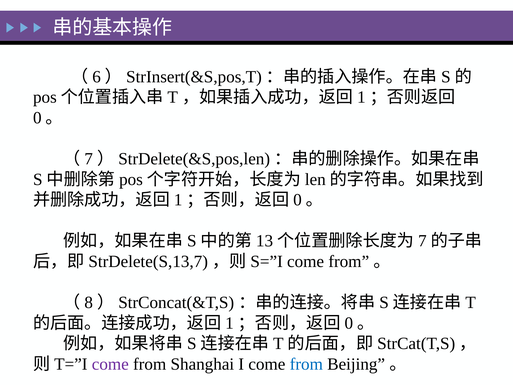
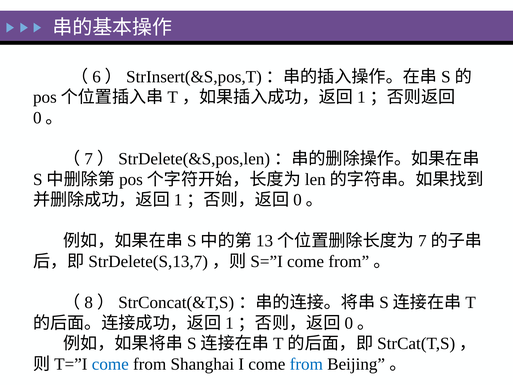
come at (110, 364) colour: purple -> blue
